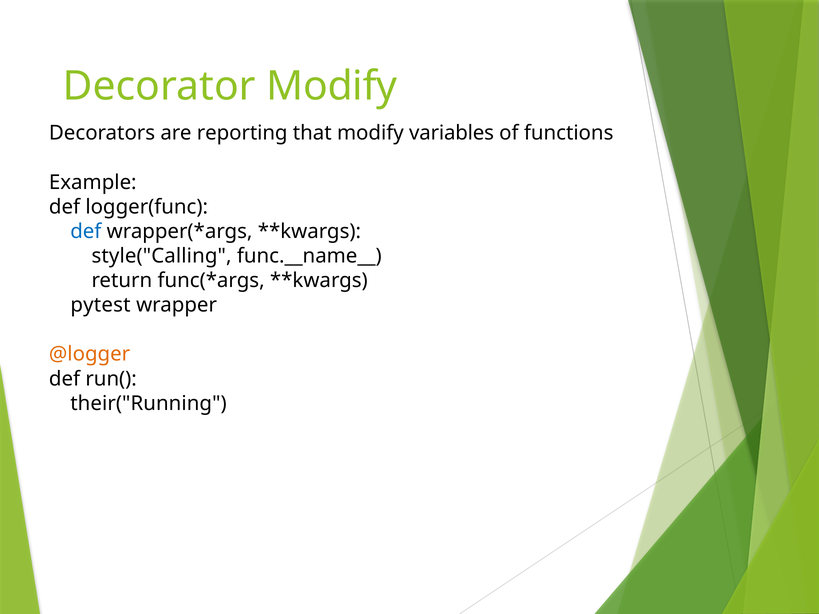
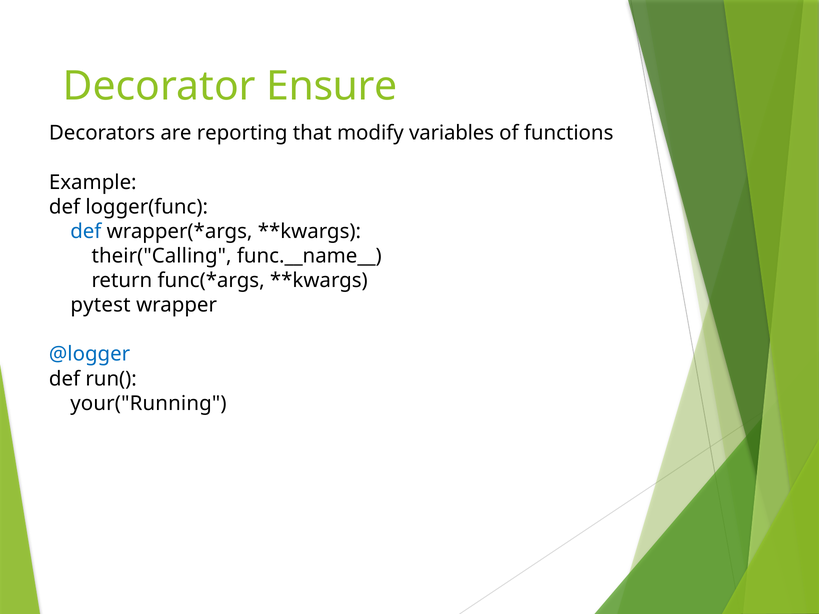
Decorator Modify: Modify -> Ensure
style("Calling: style("Calling -> their("Calling
@logger colour: orange -> blue
their("Running: their("Running -> your("Running
